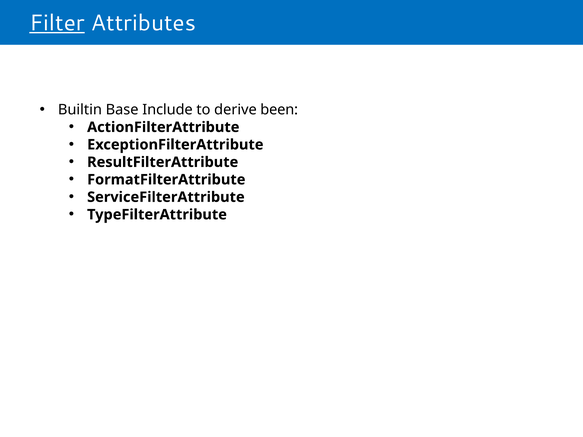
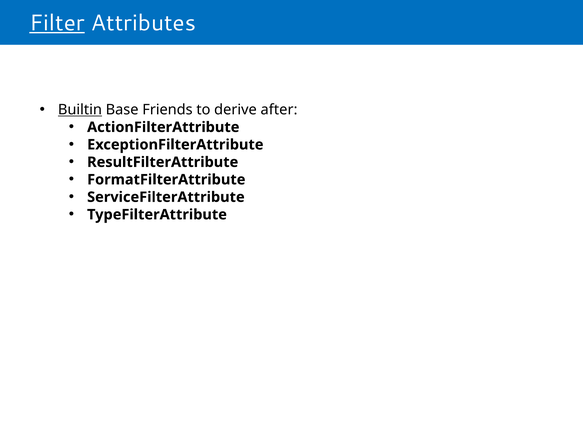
Builtin underline: none -> present
Include: Include -> Friends
been: been -> after
